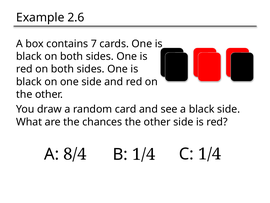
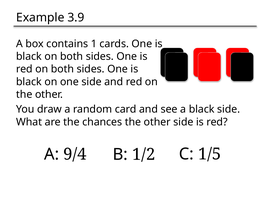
2.6: 2.6 -> 3.9
7: 7 -> 1
8/4: 8/4 -> 9/4
B 1/4: 1/4 -> 1/2
C 1/4: 1/4 -> 1/5
